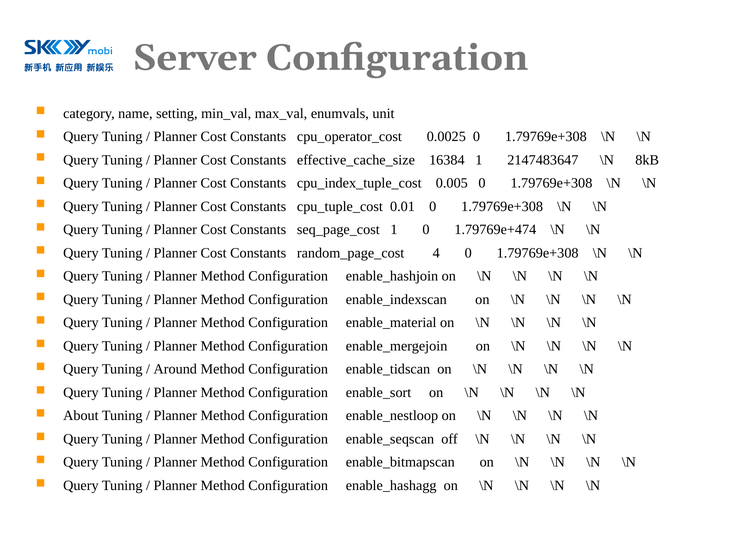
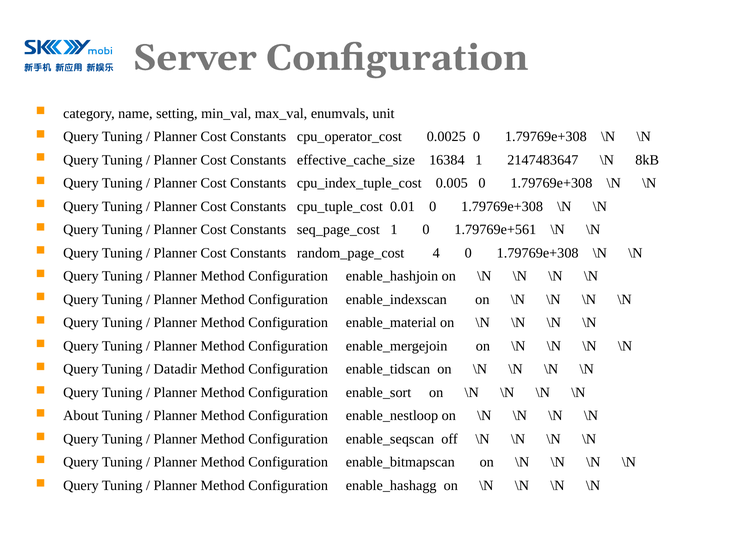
1.79769e+474: 1.79769e+474 -> 1.79769e+561
Around: Around -> Datadir
